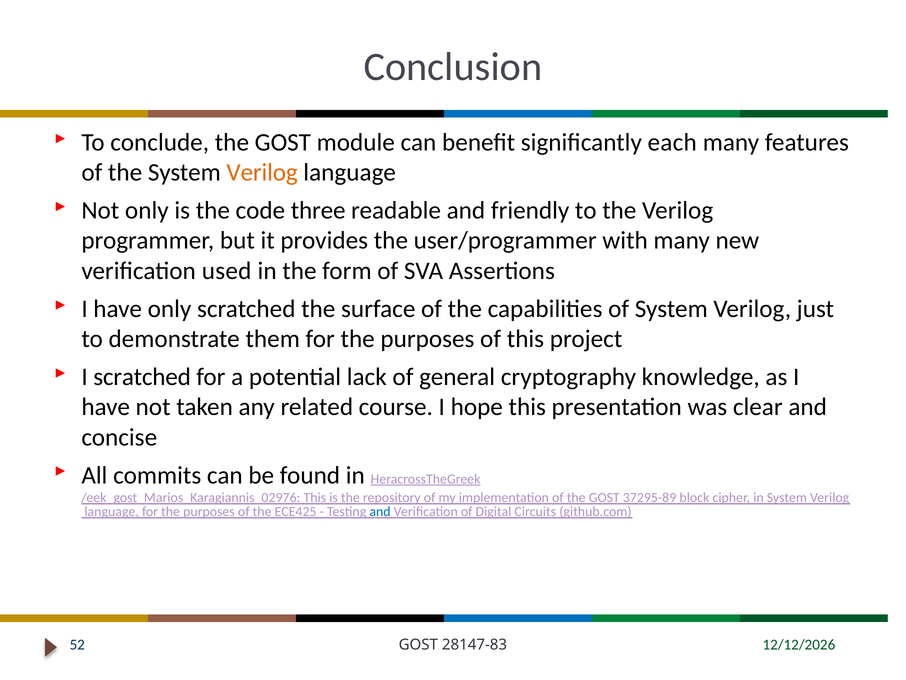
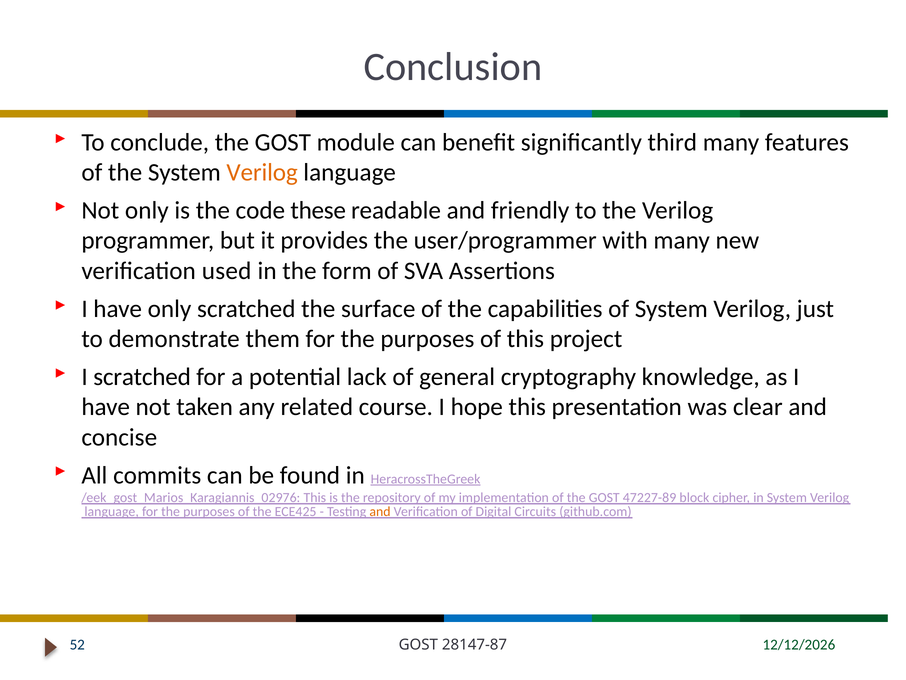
each: each -> third
three: three -> these
37295-89: 37295-89 -> 47227-89
and at (380, 511) colour: blue -> orange
28147-83: 28147-83 -> 28147-87
